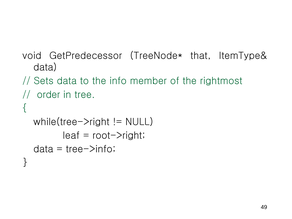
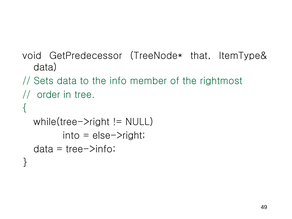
leaf: leaf -> into
root->right: root->right -> else->right
